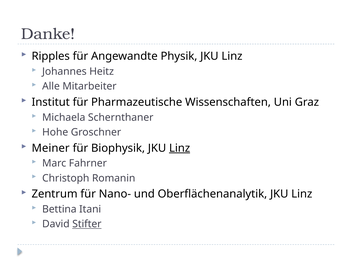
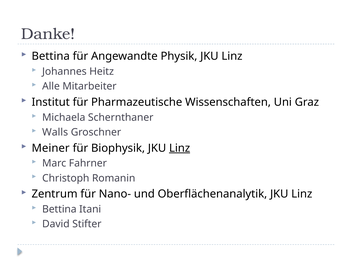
Ripples at (51, 56): Ripples -> Bettina
Hohe: Hohe -> Walls
Stifter underline: present -> none
